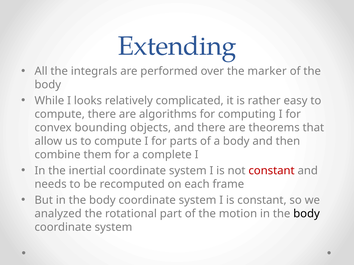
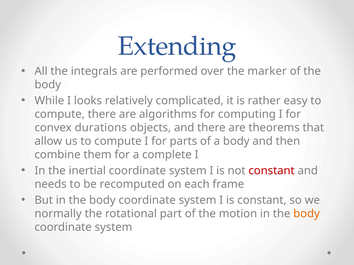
bounding: bounding -> durations
analyzed: analyzed -> normally
body at (307, 214) colour: black -> orange
